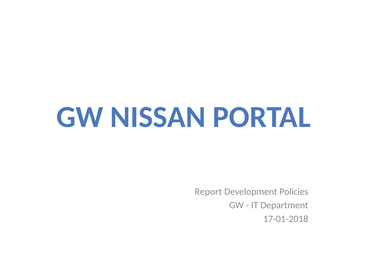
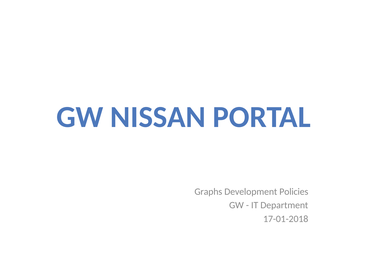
Report: Report -> Graphs
